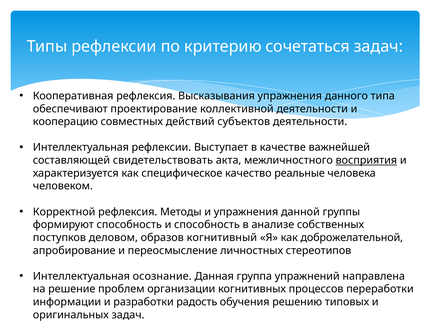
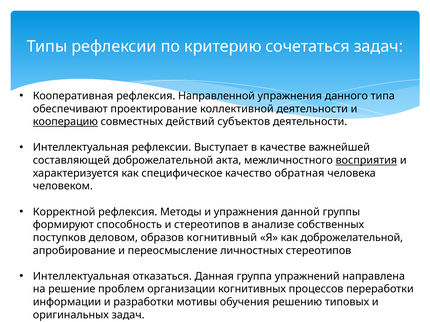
Высказывания: Высказывания -> Направленной
кооперацию underline: none -> present
составляющей свидетельствовать: свидетельствовать -> доброжелательной
реальные: реальные -> обратная
и способность: способность -> стереотипов
осознание: осознание -> отказаться
радость: радость -> мотивы
